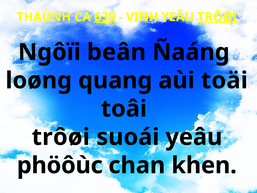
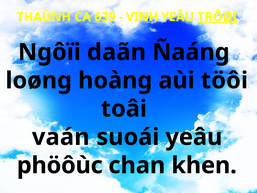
639 underline: present -> none
beân: beân -> daãn
quang: quang -> hoàng
toäi: toäi -> töôi
trôøi at (61, 137): trôøi -> vaán
